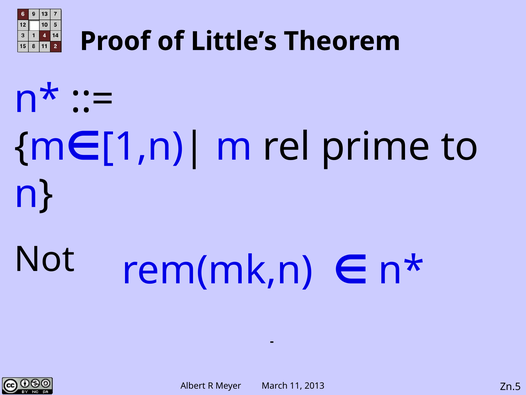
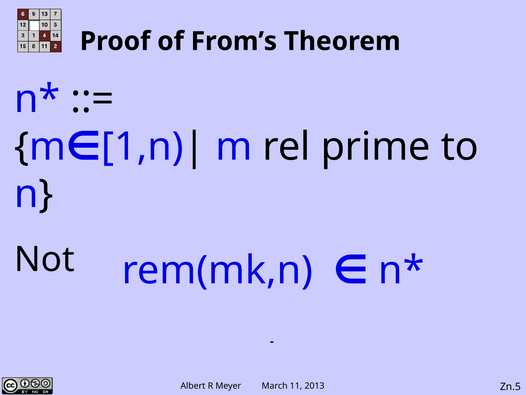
Little’s: Little’s -> From’s
